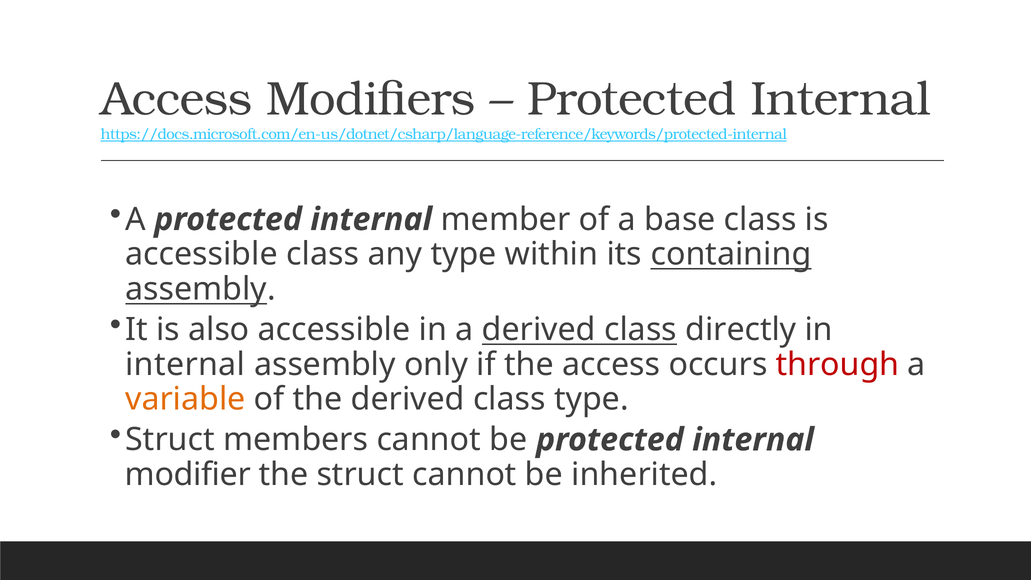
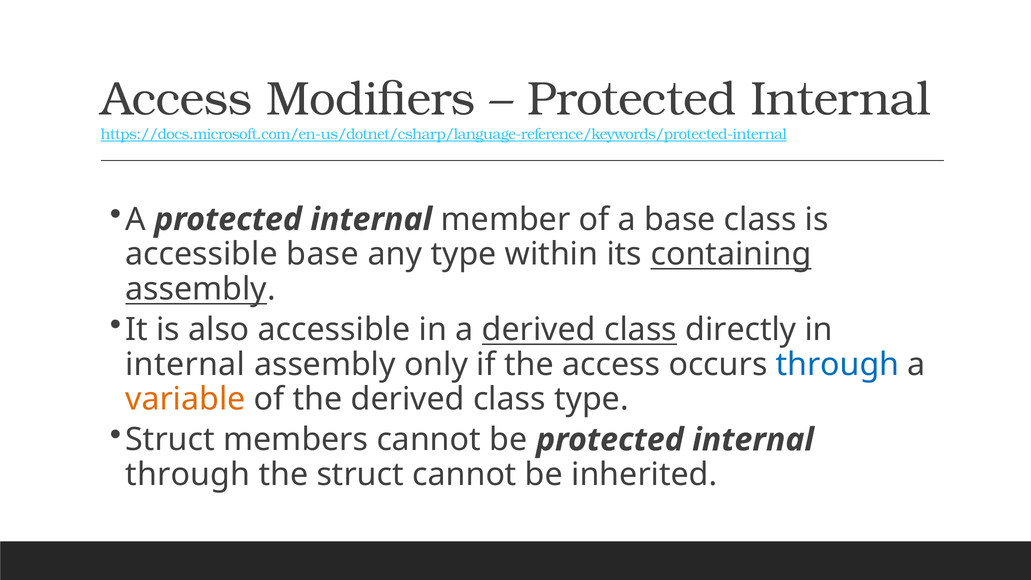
accessible class: class -> base
through at (838, 364) colour: red -> blue
modifier at (188, 475): modifier -> through
